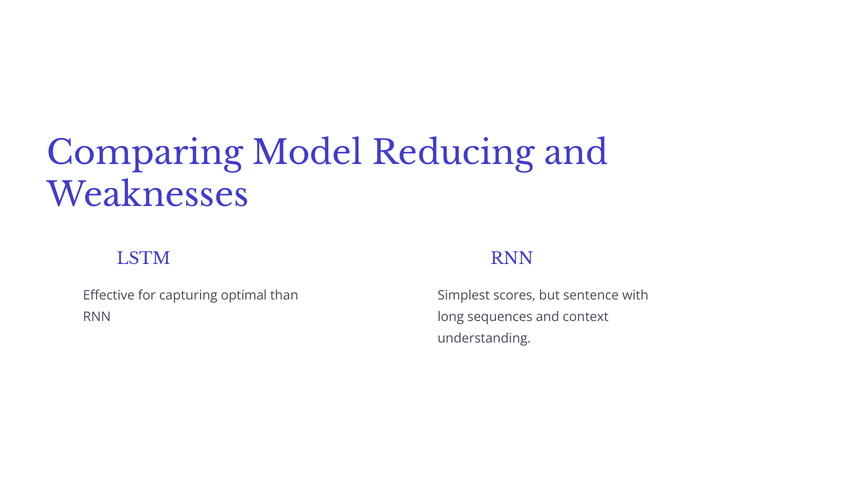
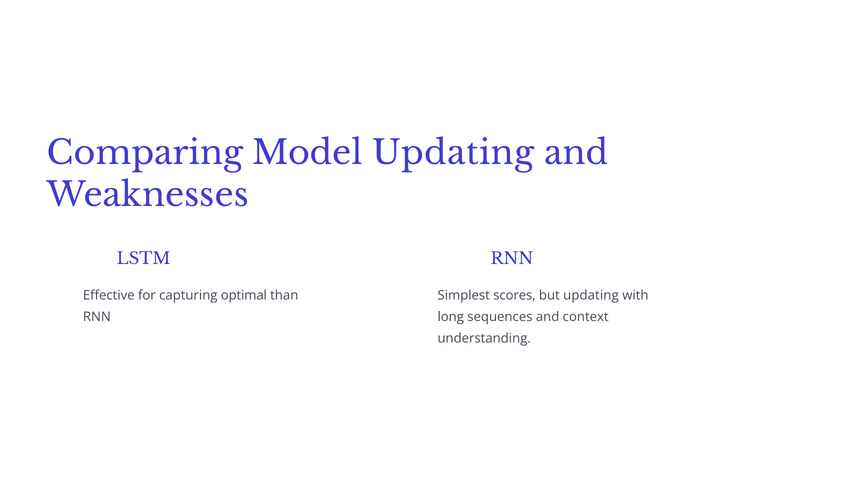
Model Reducing: Reducing -> Updating
but sentence: sentence -> updating
